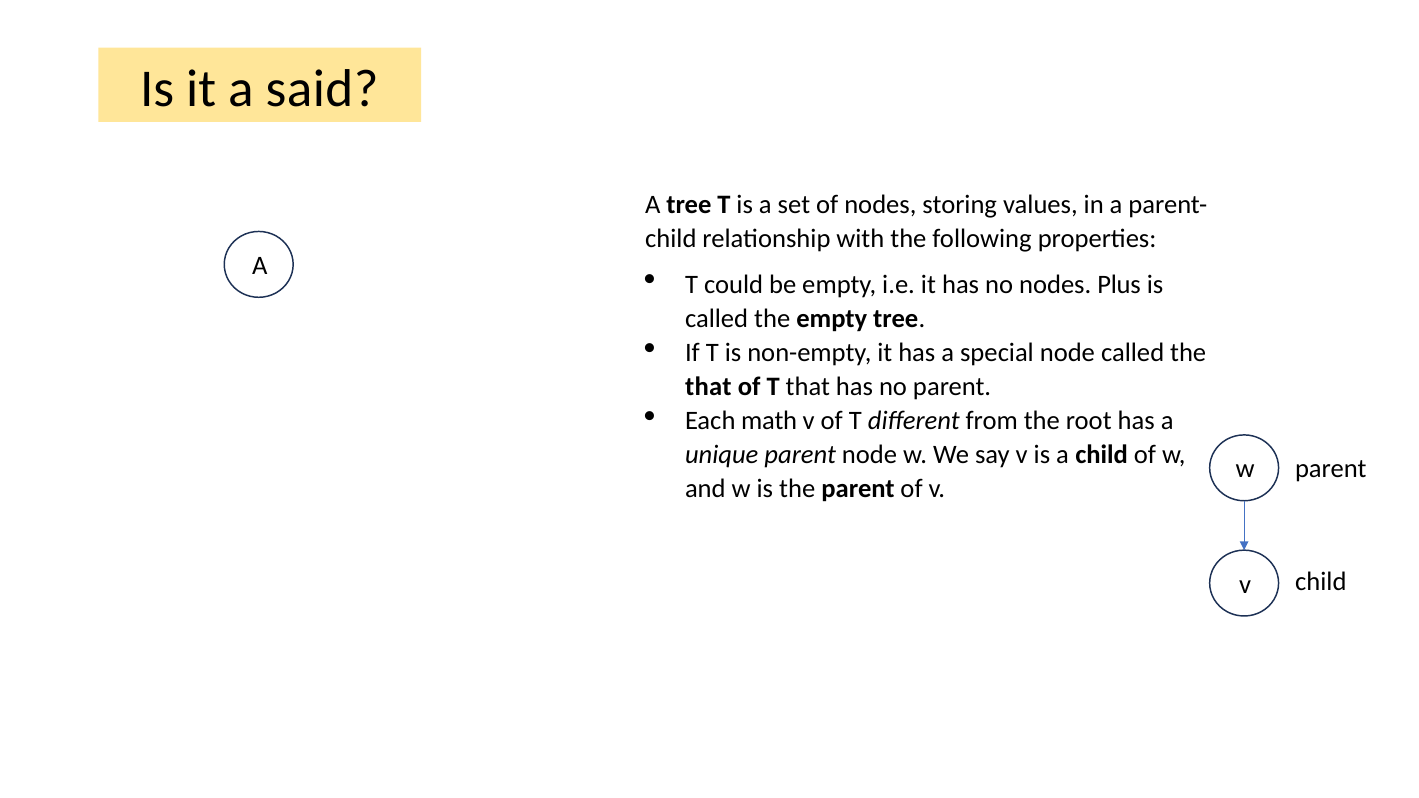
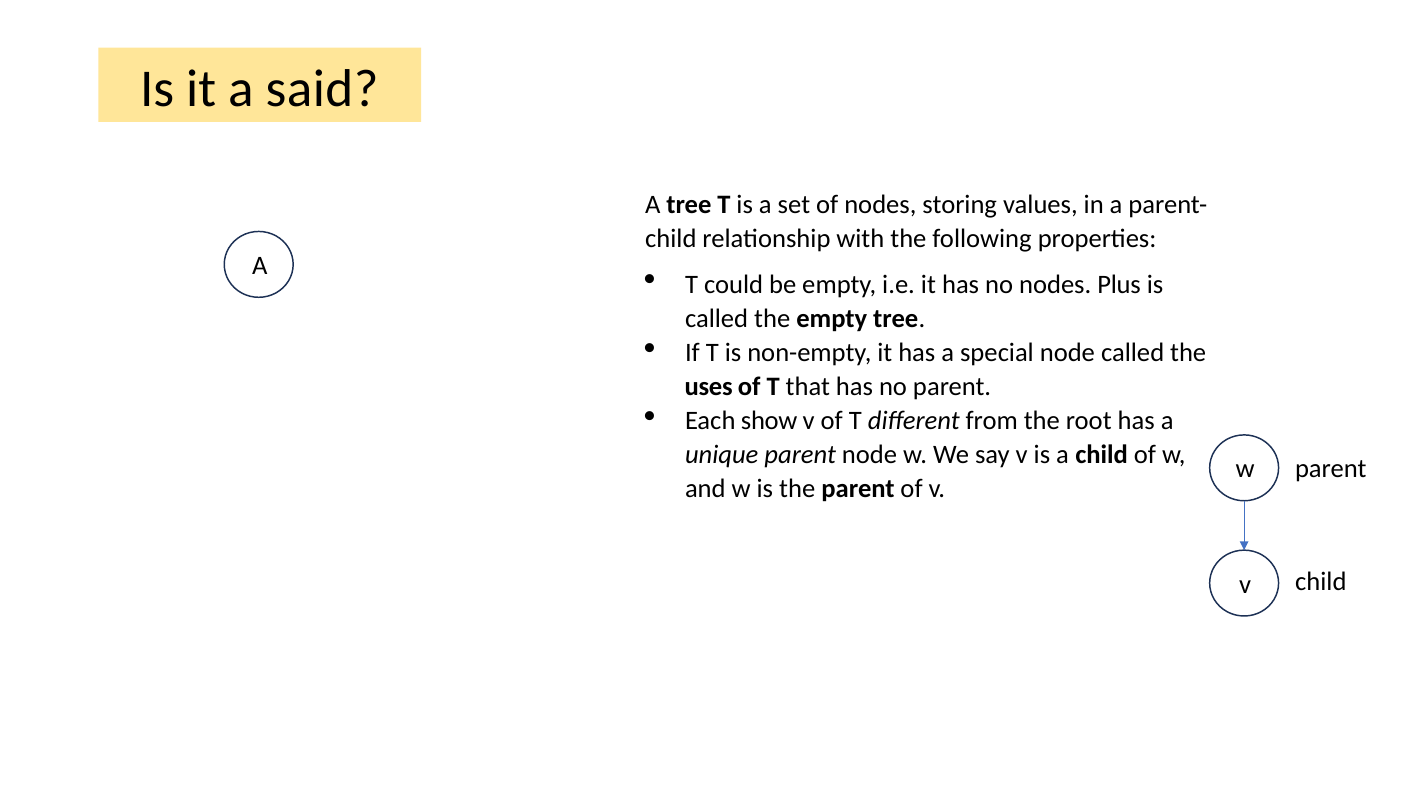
that at (708, 387): that -> uses
math: math -> show
